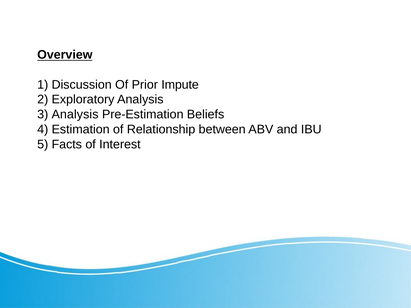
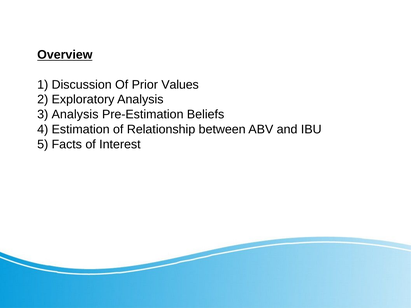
Impute: Impute -> Values
